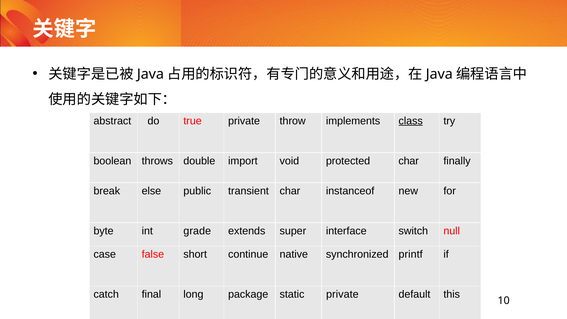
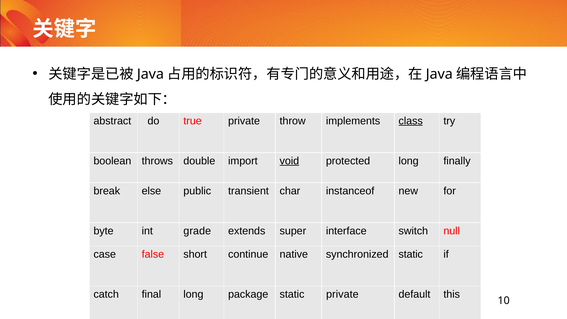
void underline: none -> present
protected char: char -> long
synchronized printf: printf -> static
